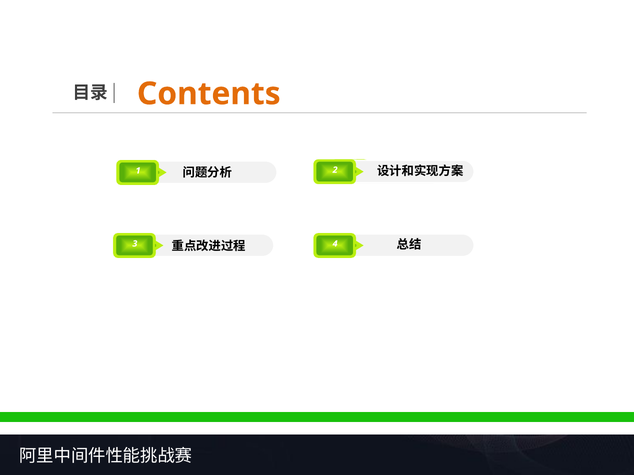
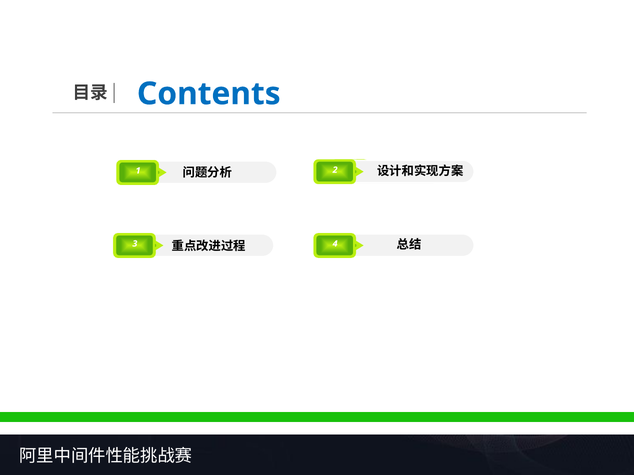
Contents colour: orange -> blue
